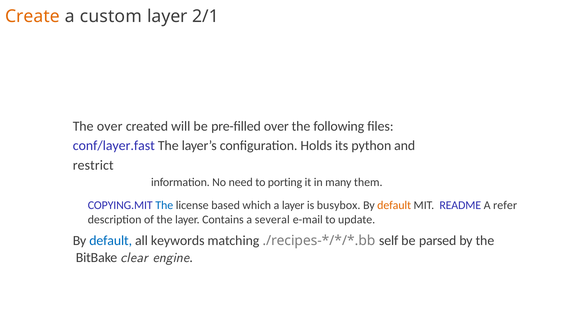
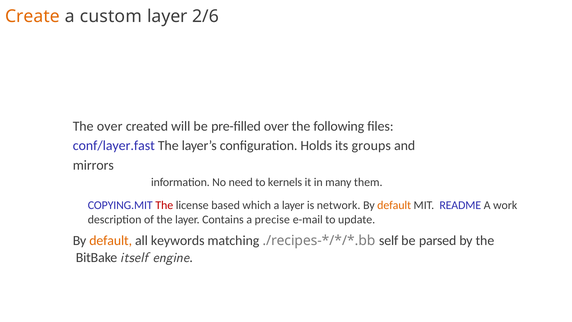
2/1: 2/1 -> 2/6
python: python -> groups
restrict: restrict -> mirrors
porting: porting -> kernels
The at (164, 205) colour: blue -> red
busybox: busybox -> network
refer: refer -> work
several: several -> precise
default at (111, 241) colour: blue -> orange
clear: clear -> itself
